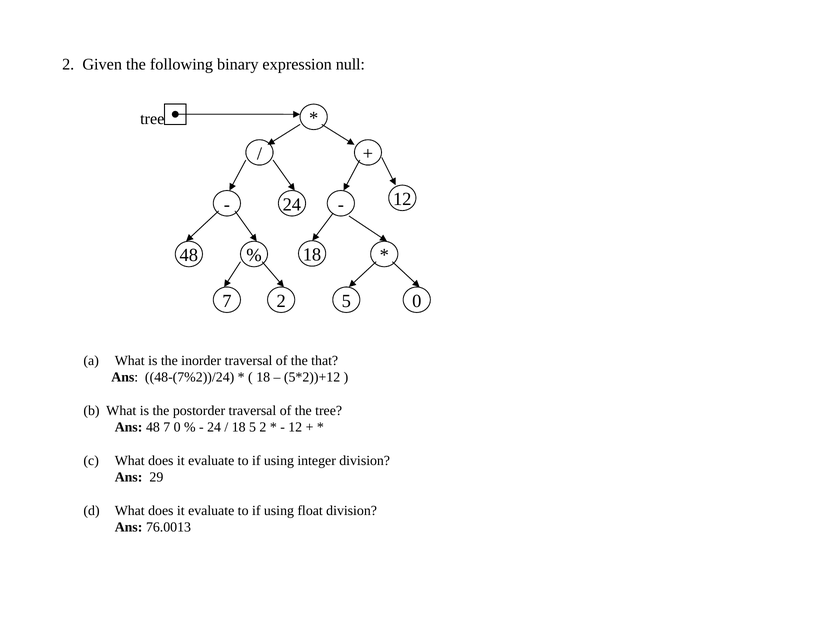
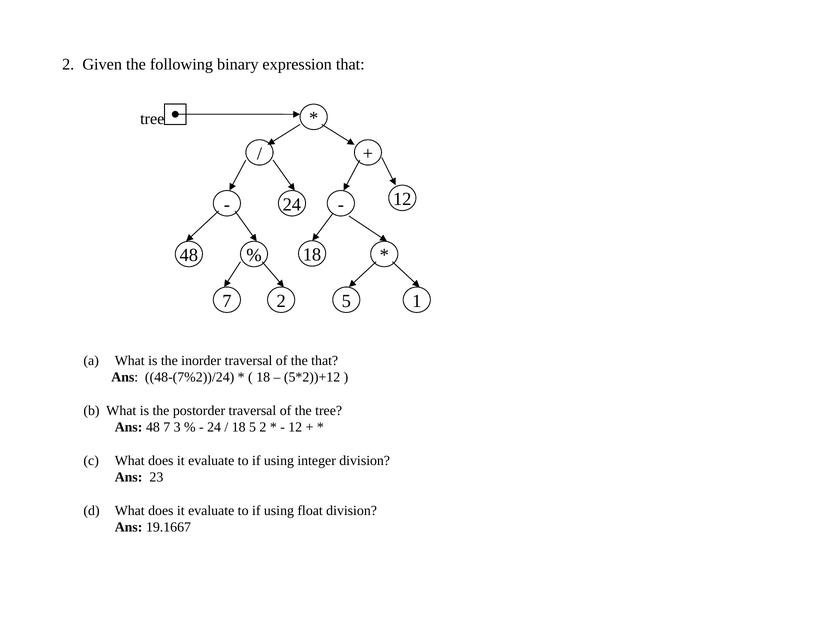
expression null: null -> that
5 0: 0 -> 1
7 0: 0 -> 3
29: 29 -> 23
76.0013: 76.0013 -> 19.1667
